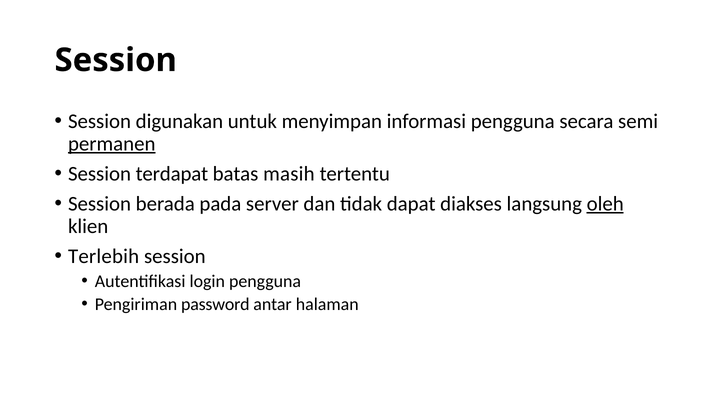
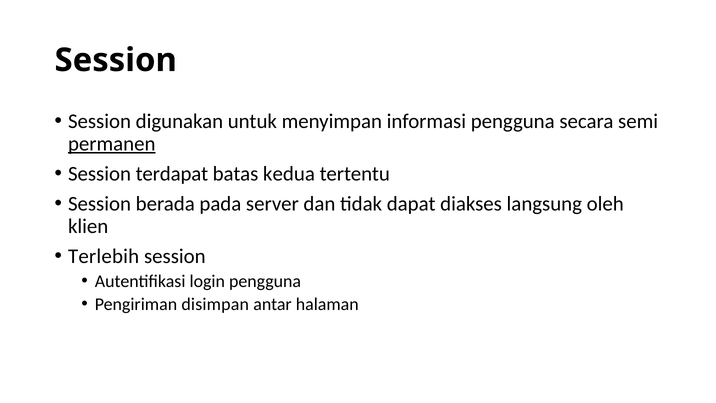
masih: masih -> kedua
oleh underline: present -> none
password: password -> disimpan
